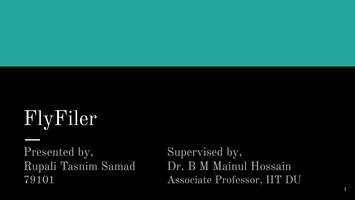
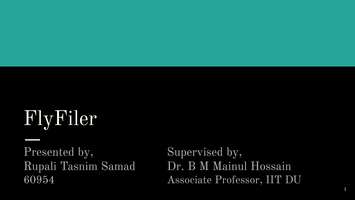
79101: 79101 -> 60954
